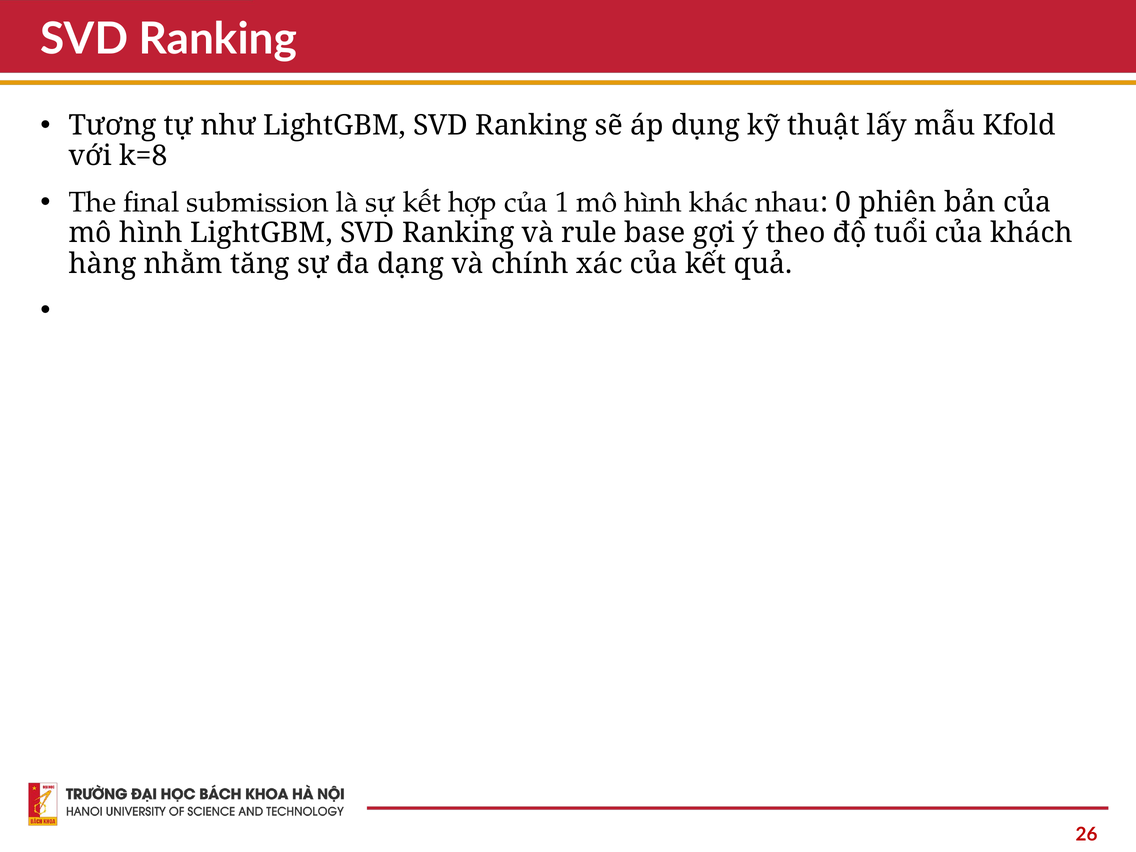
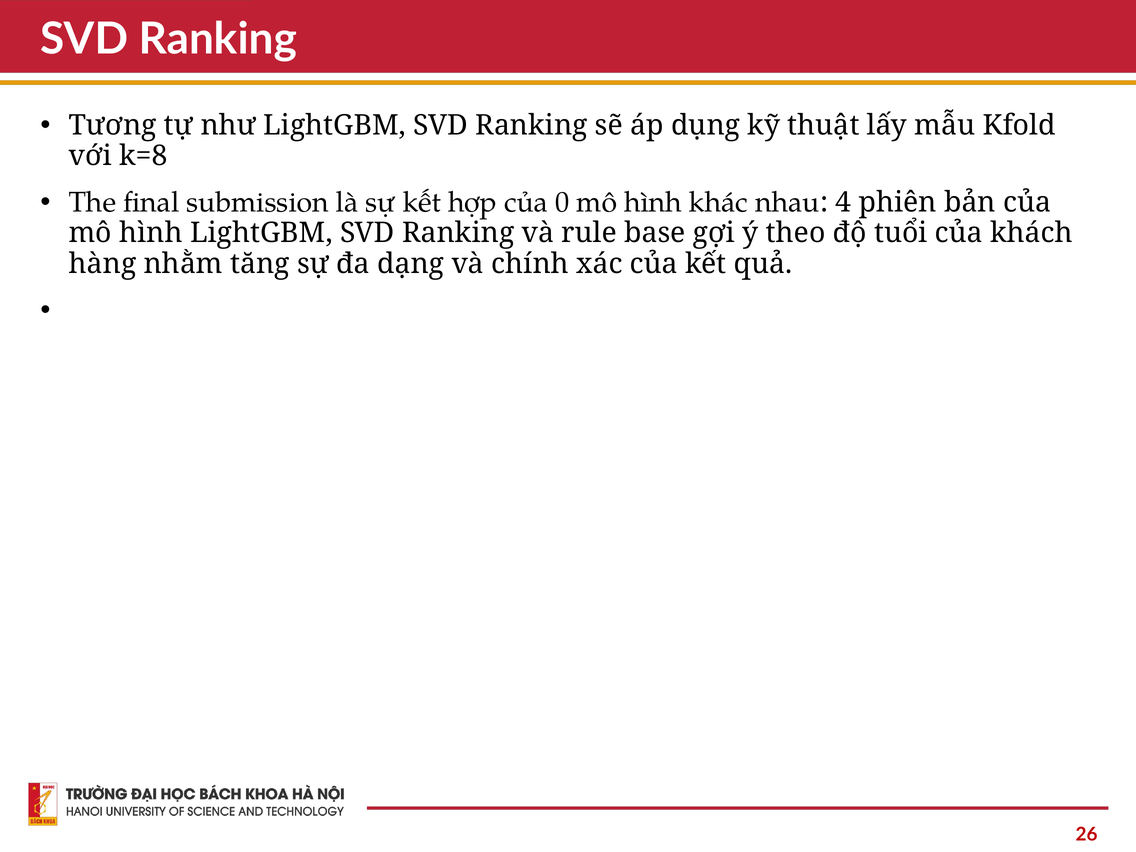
1: 1 -> 0
0: 0 -> 4
